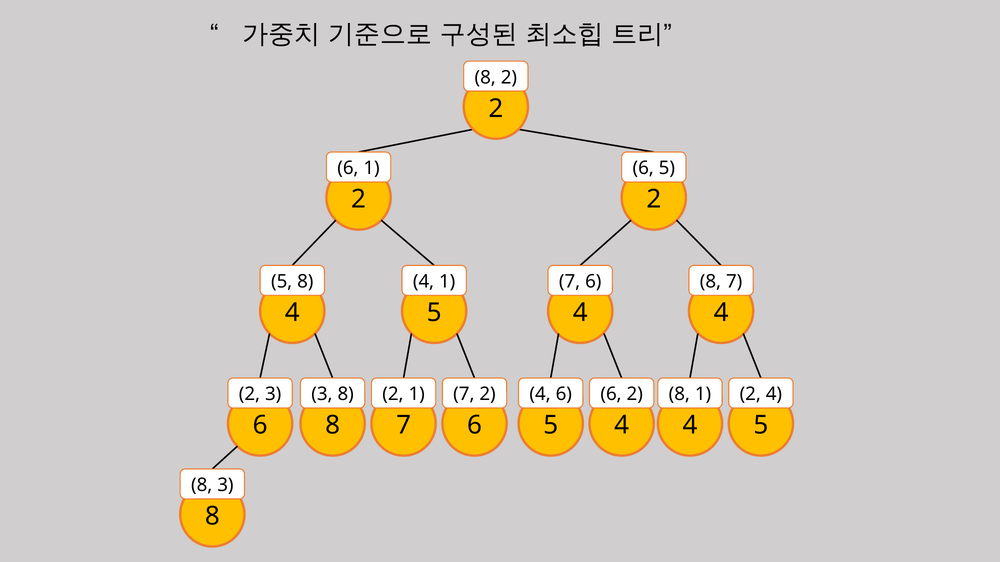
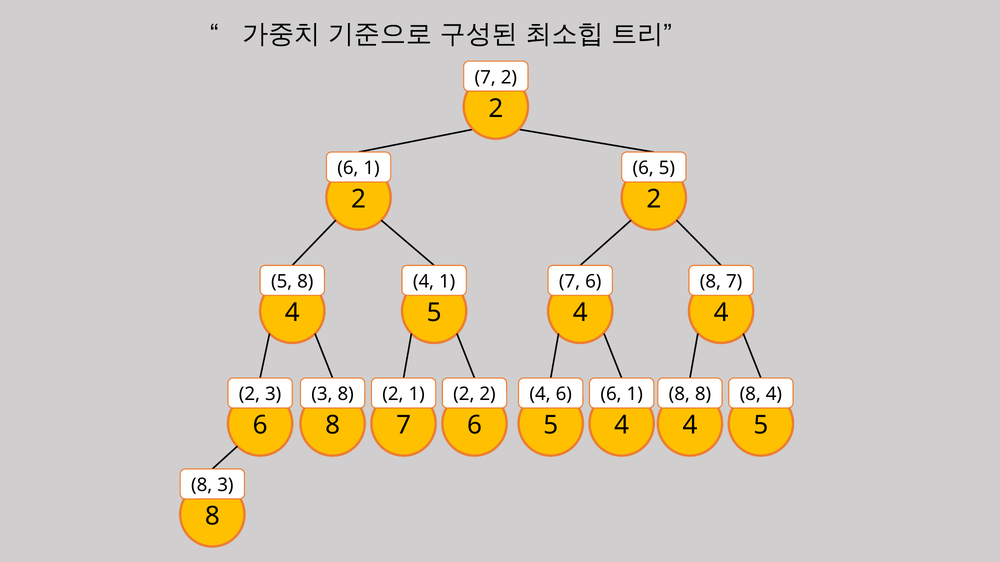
8 at (485, 77): 8 -> 7
7 at (464, 395): 7 -> 2
2 at (635, 395): 2 -> 1
1 at (703, 395): 1 -> 8
2 at (750, 395): 2 -> 8
